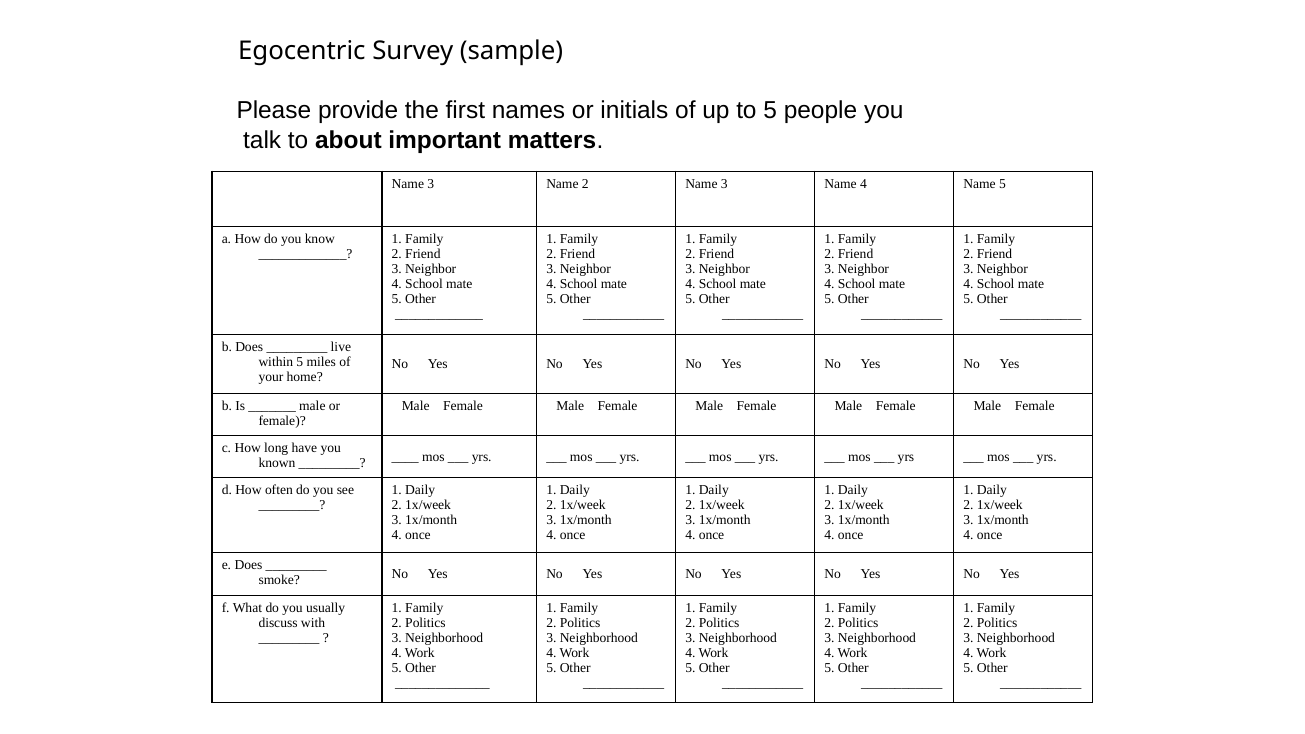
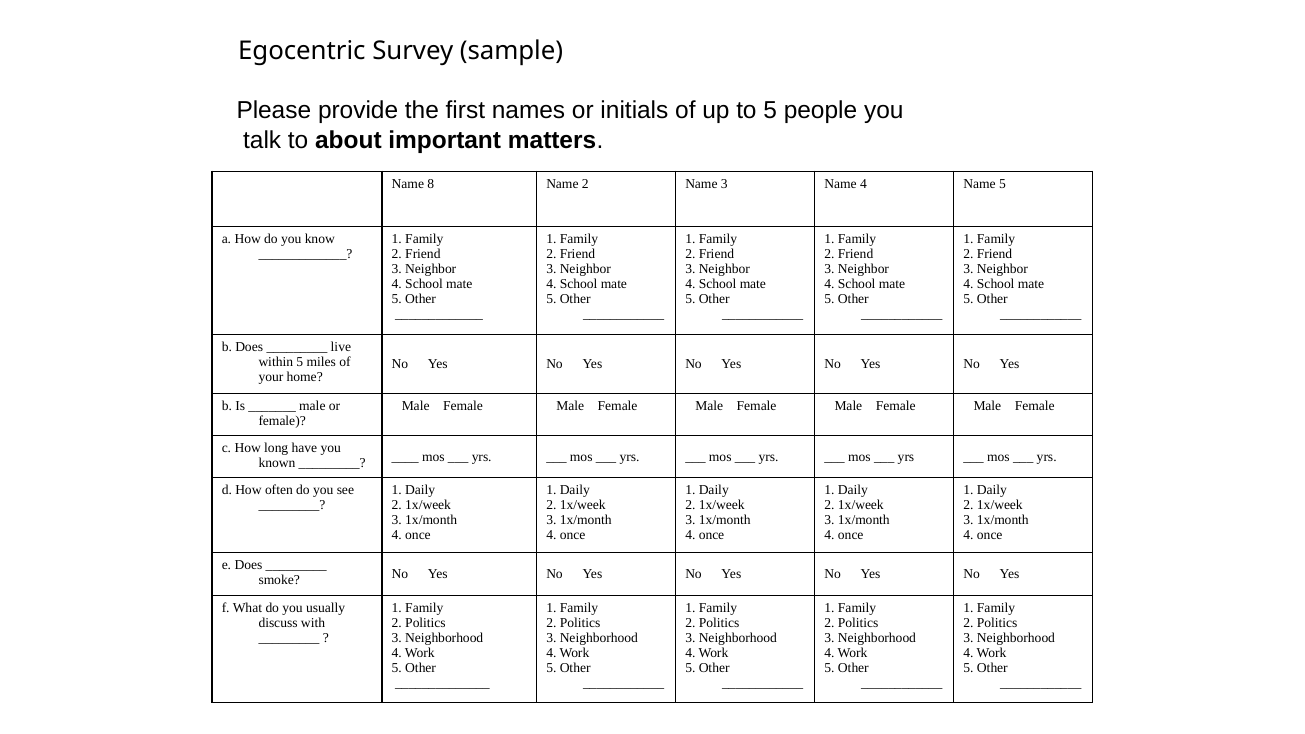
3 at (431, 184): 3 -> 8
